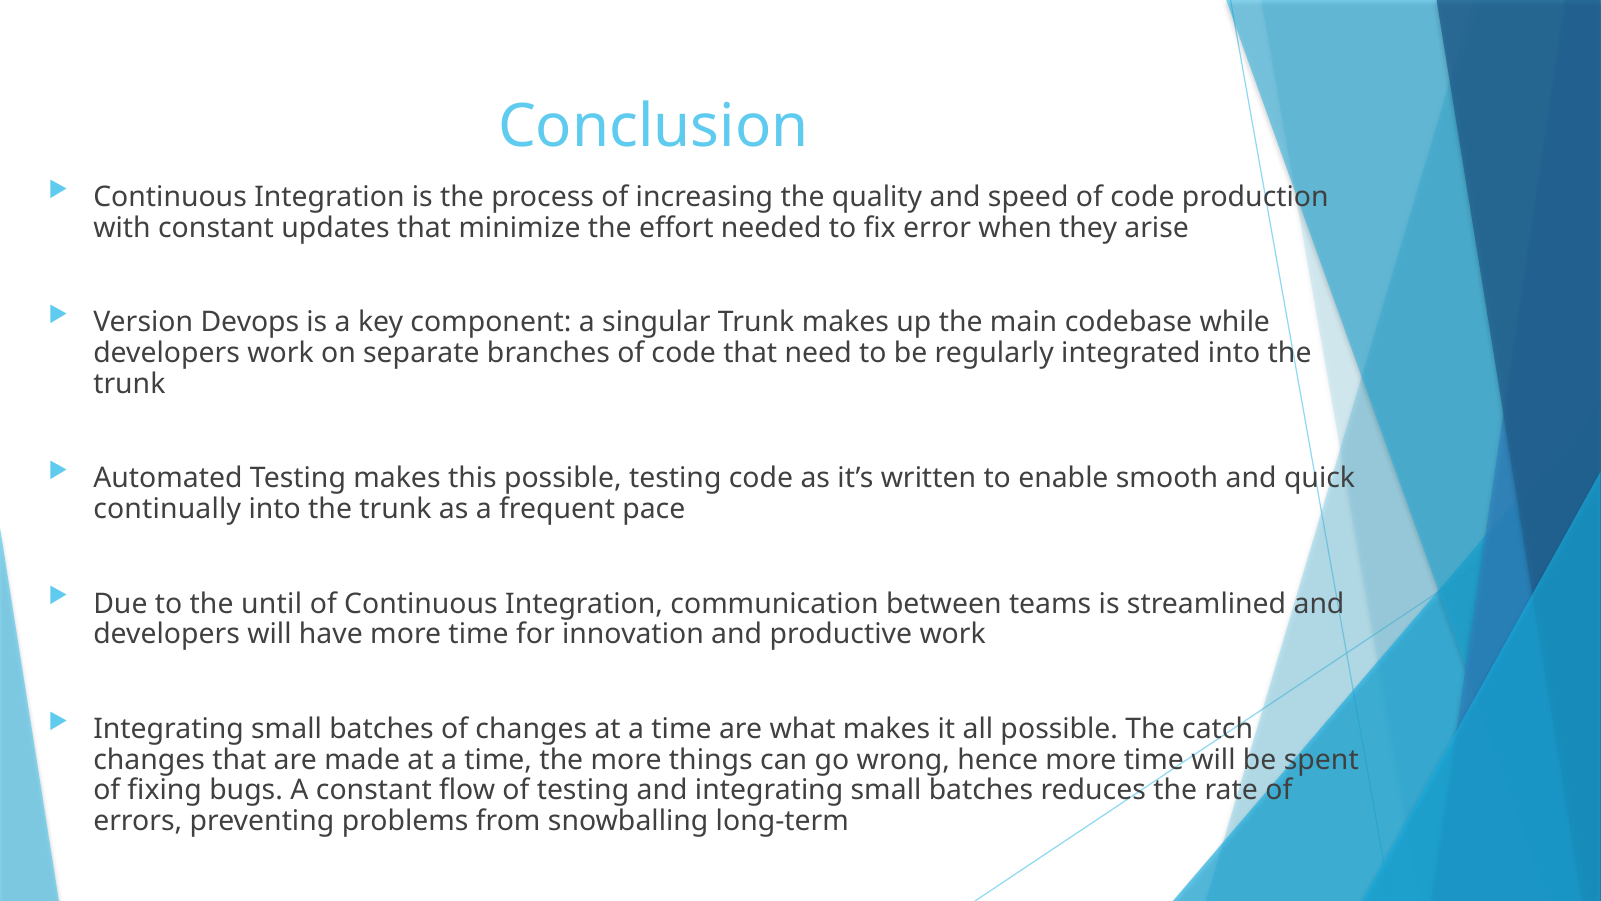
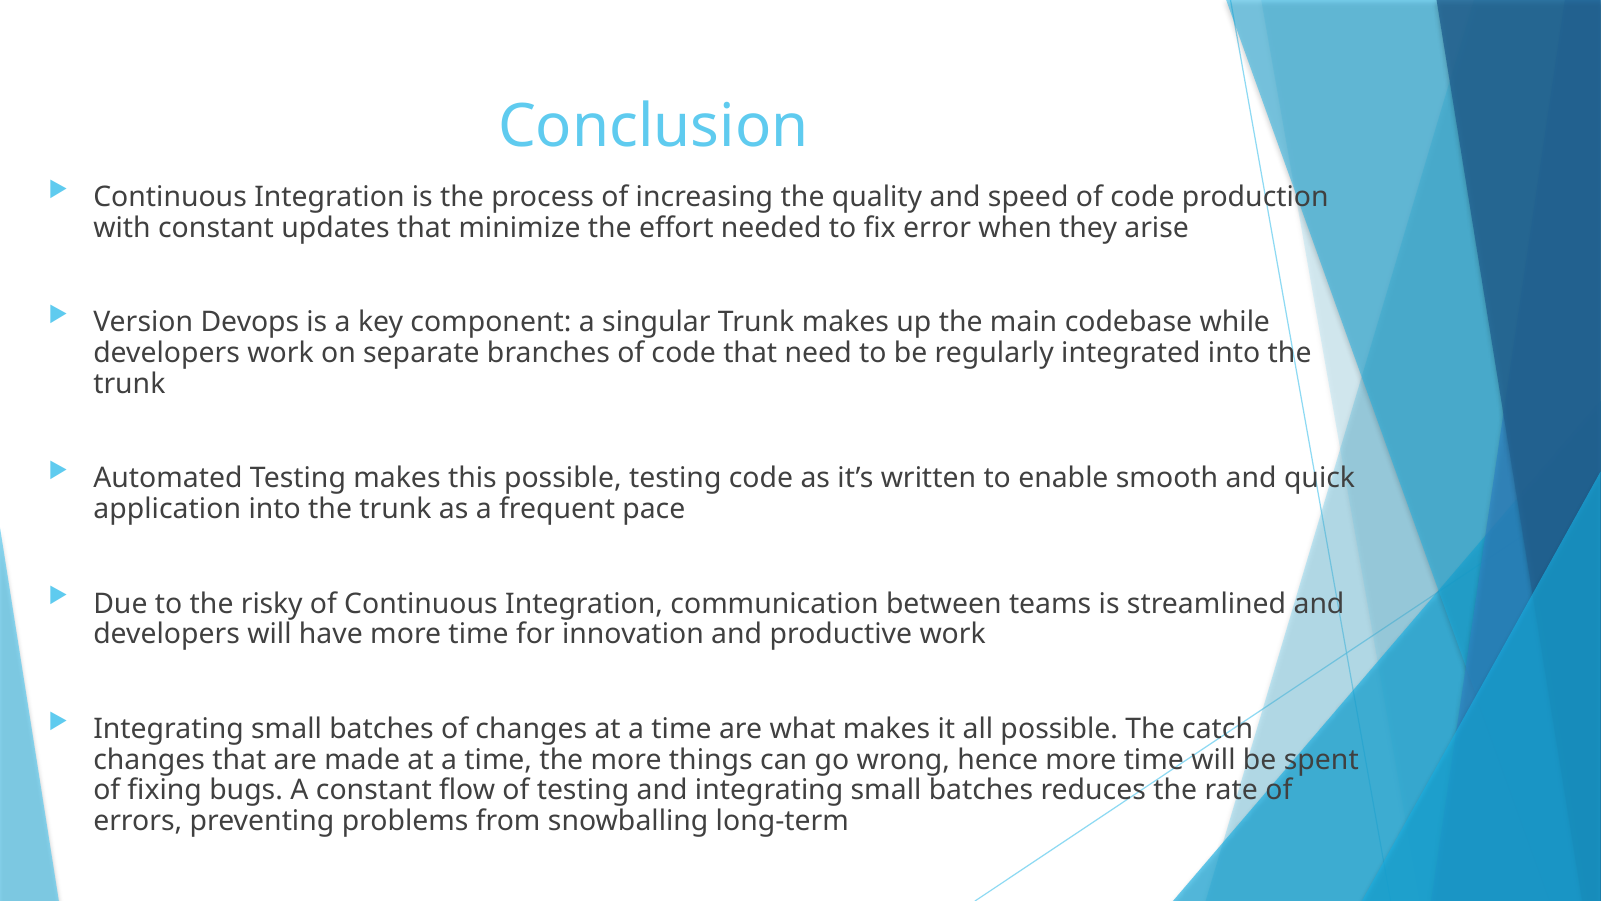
continually: continually -> application
until: until -> risky
